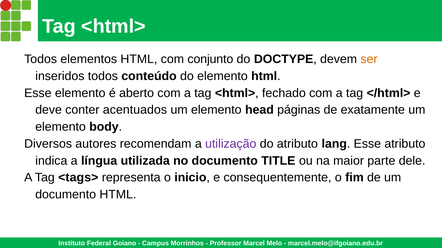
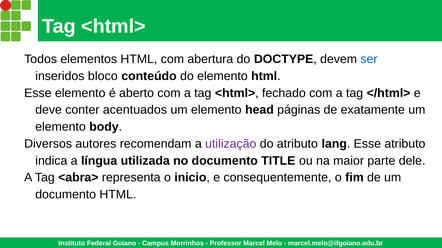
conjunto: conjunto -> abertura
ser colour: orange -> blue
inseridos todos: todos -> bloco
<tags>: <tags> -> <abra>
